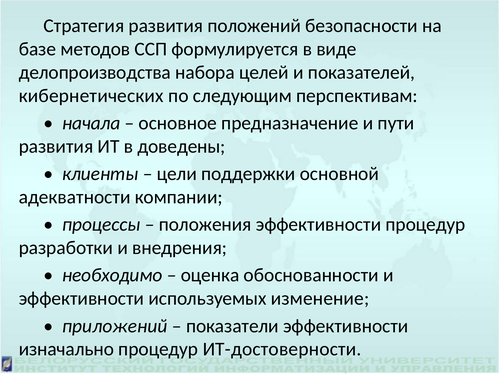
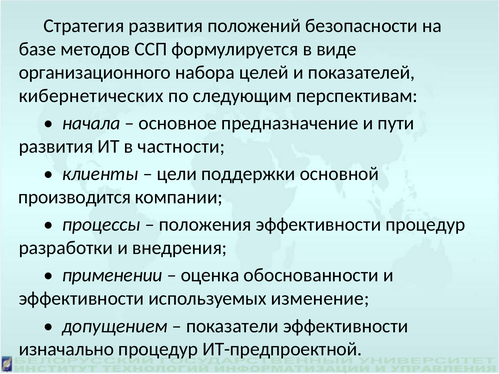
делопроизводства: делопроизводства -> организационного
доведены: доведены -> частности
адекватности: адекватности -> производится
необходимо: необходимо -> применении
приложений: приложений -> допущением
ИТ-достоверности: ИТ-достоверности -> ИТ-предпроектной
